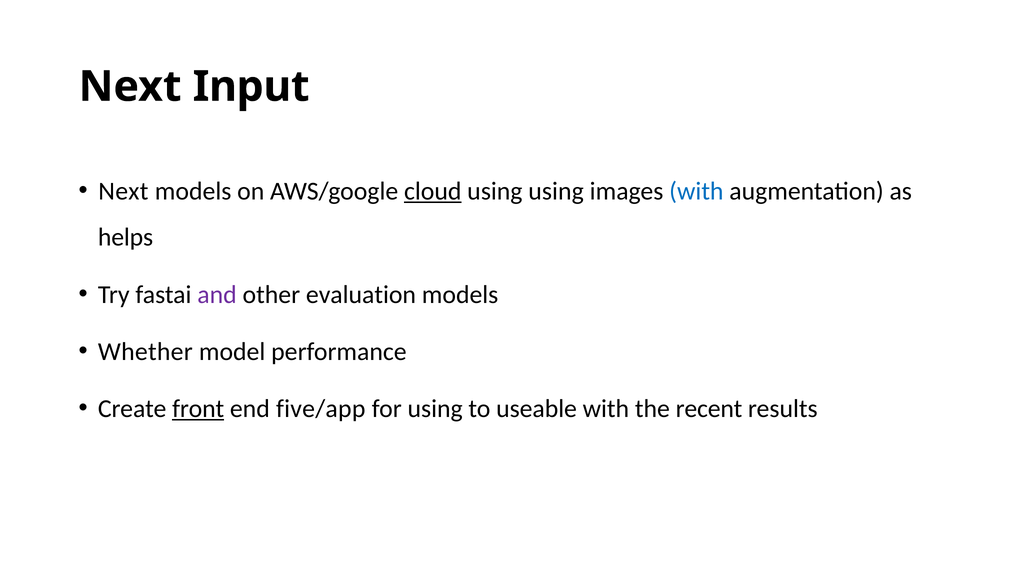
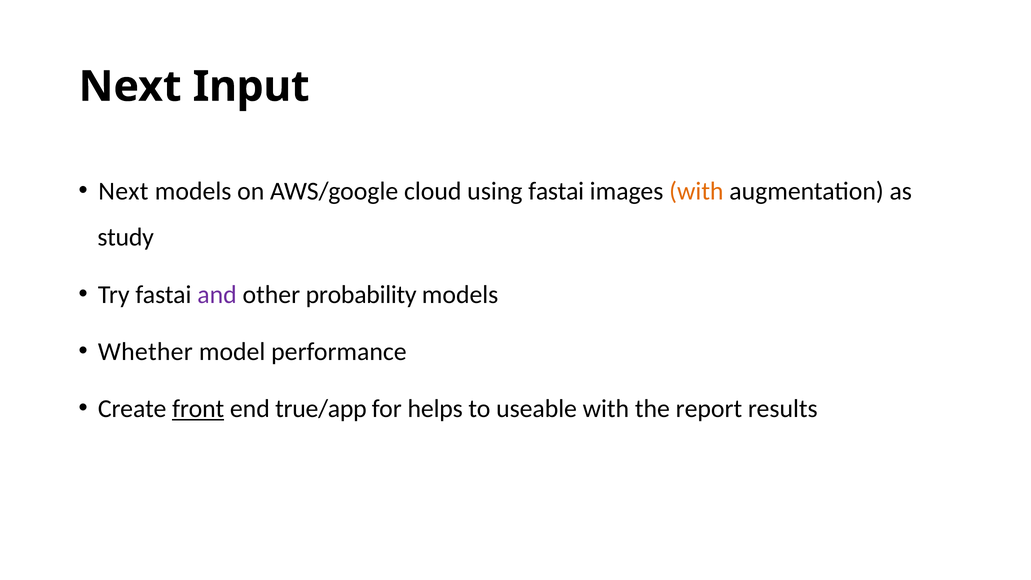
cloud underline: present -> none
using using: using -> fastai
with at (696, 191) colour: blue -> orange
helps: helps -> study
evaluation: evaluation -> probability
five/app: five/app -> true/app
for using: using -> helps
recent: recent -> report
